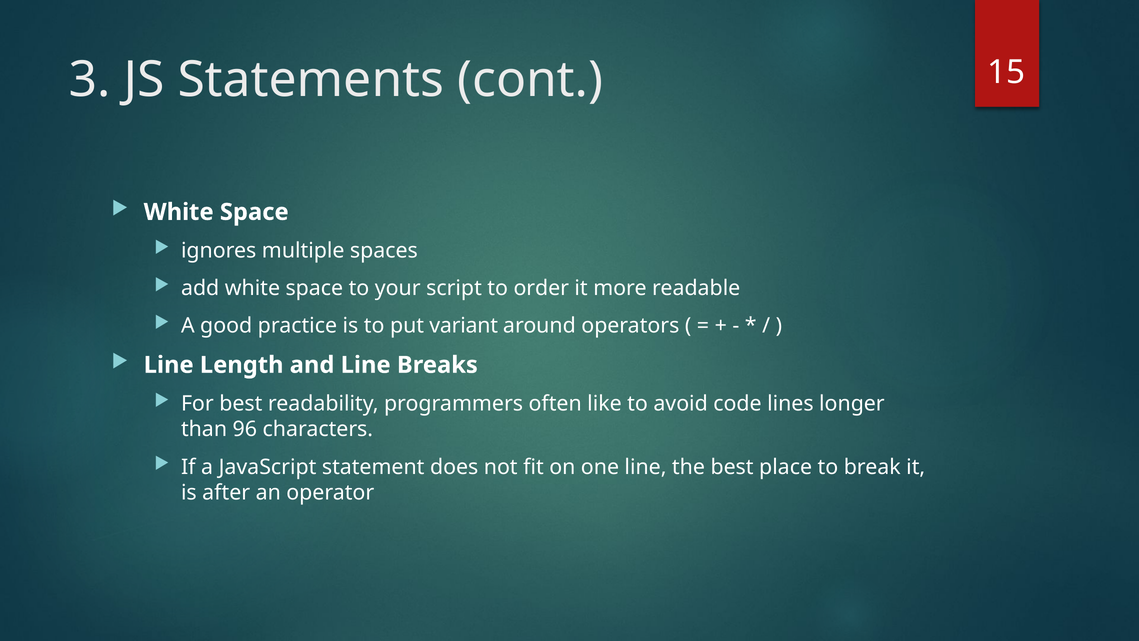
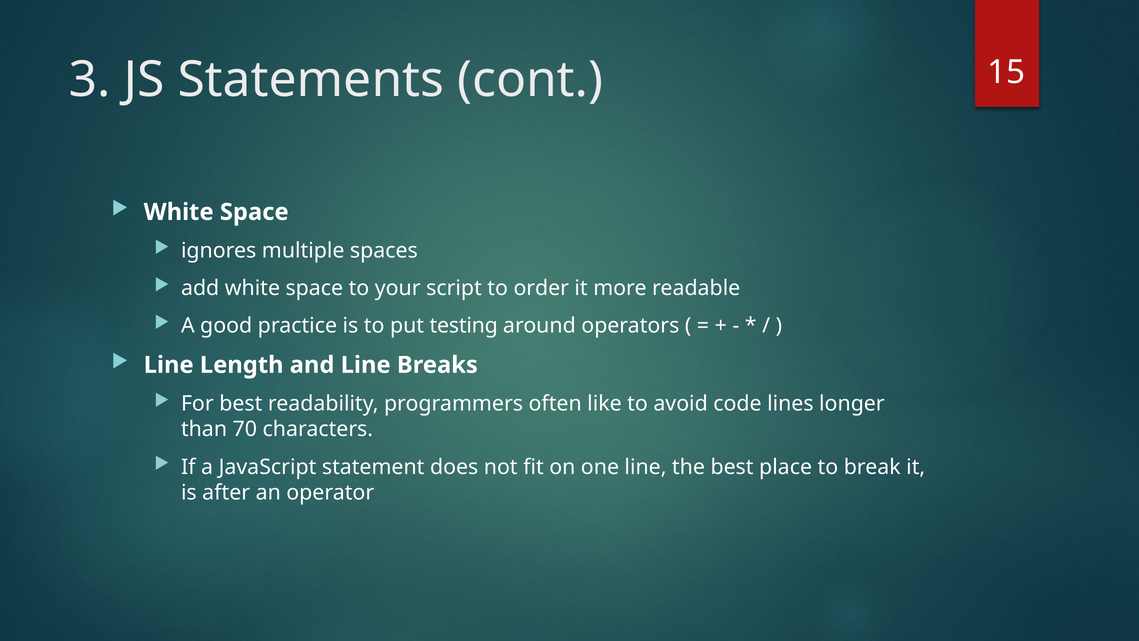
variant: variant -> testing
96: 96 -> 70
